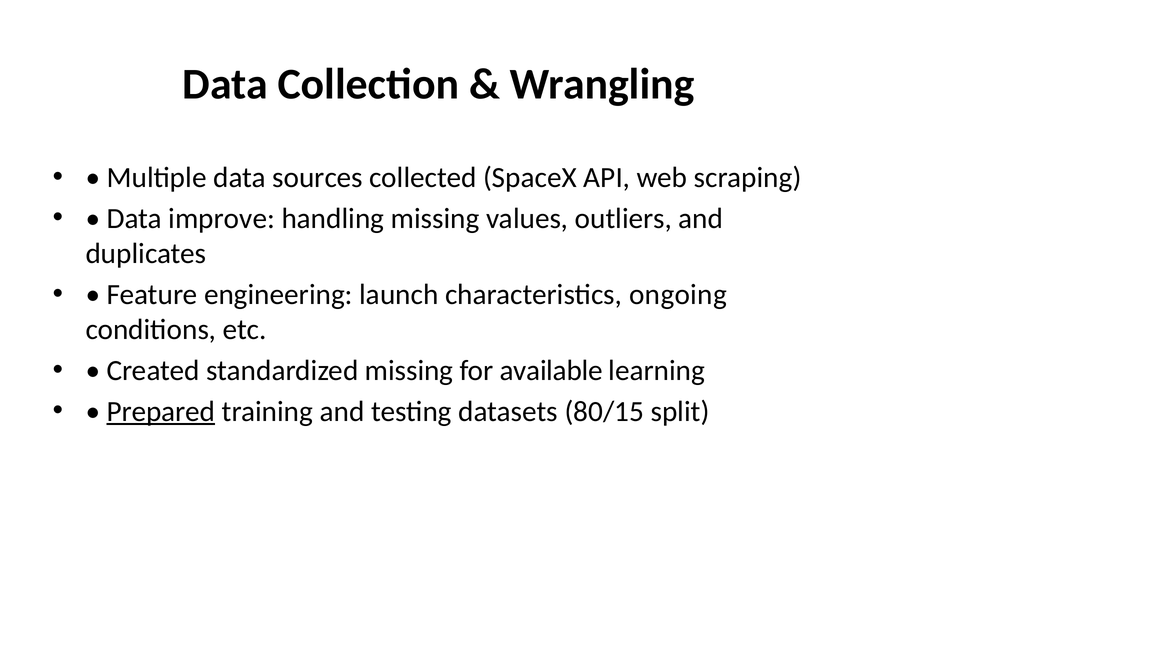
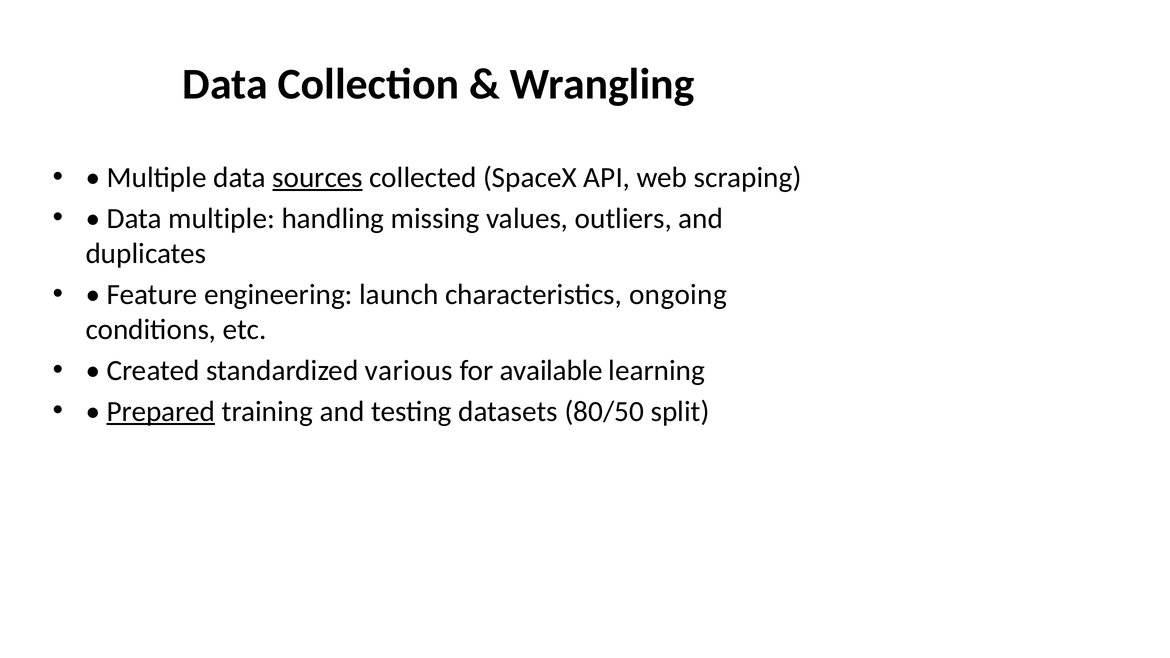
sources underline: none -> present
Data improve: improve -> multiple
standardized missing: missing -> various
80/15: 80/15 -> 80/50
